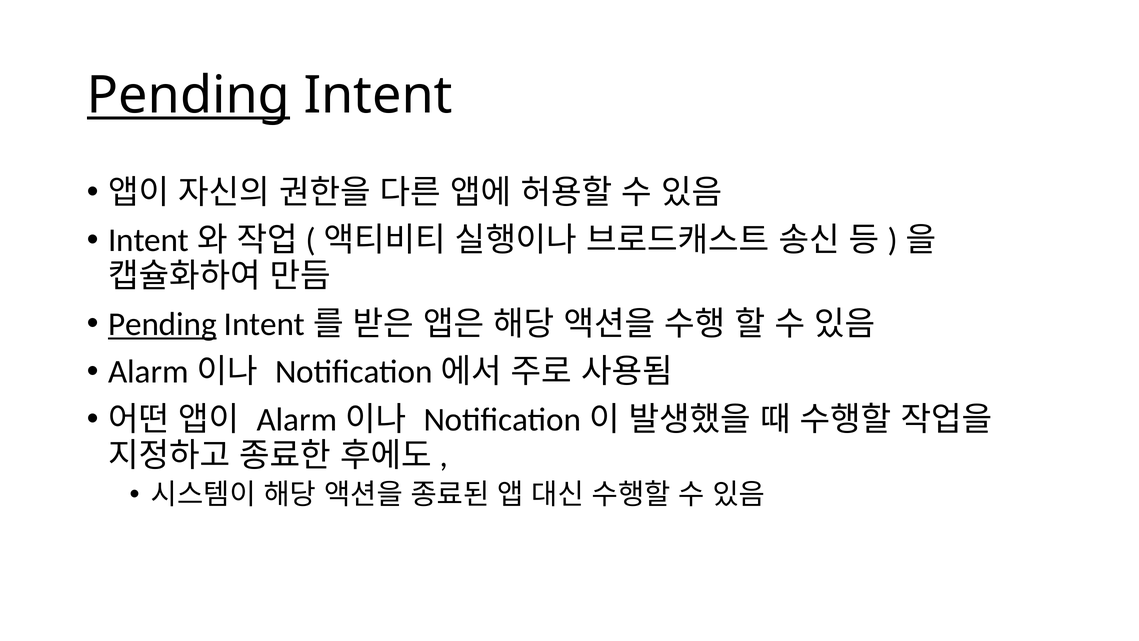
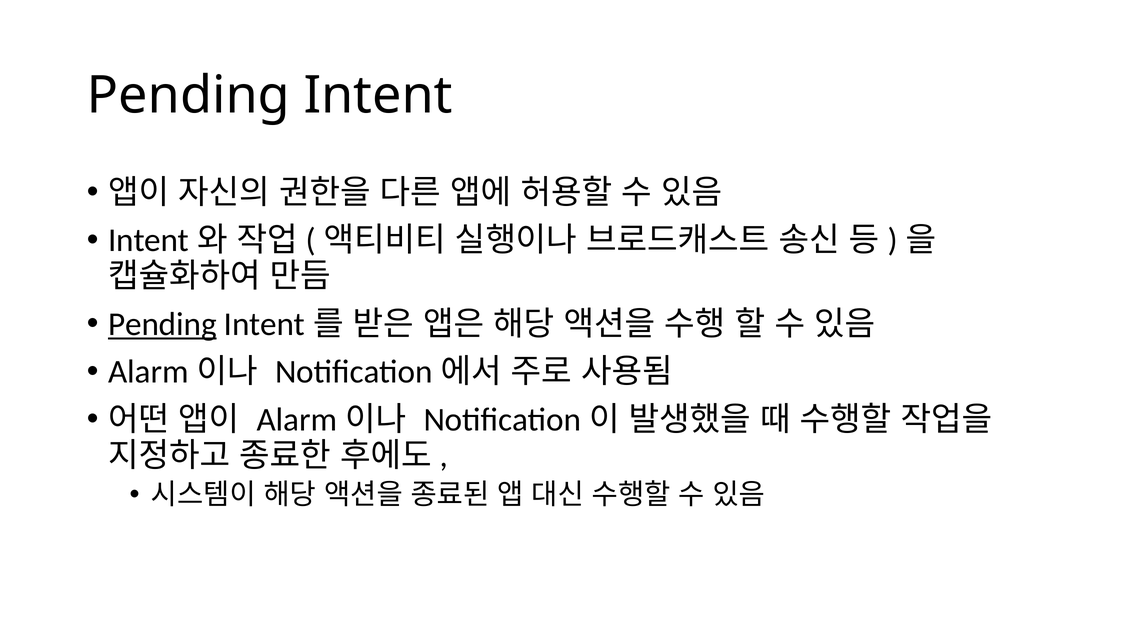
Pending at (188, 96) underline: present -> none
